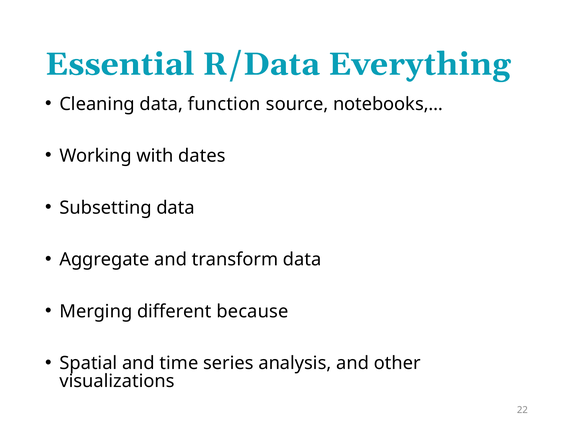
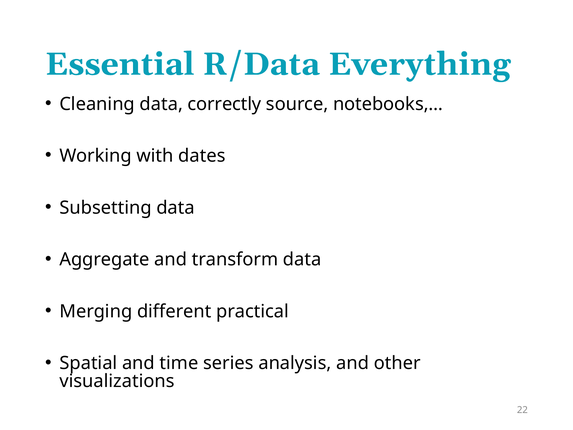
function: function -> correctly
because: because -> practical
